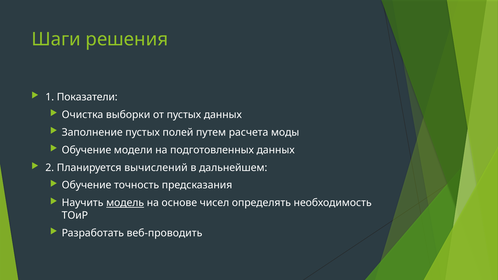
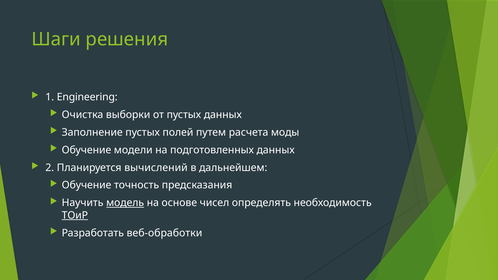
Показатели: Показатели -> Engineering
ТОиР underline: none -> present
веб-проводить: веб-проводить -> веб-обработки
